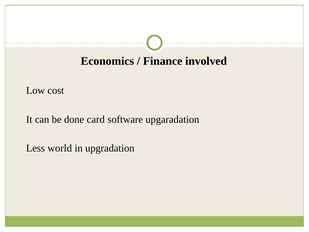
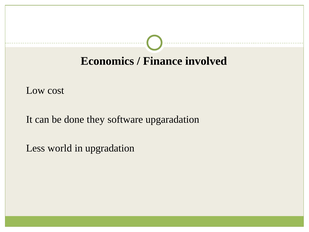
card: card -> they
